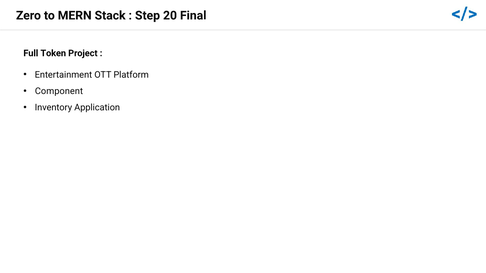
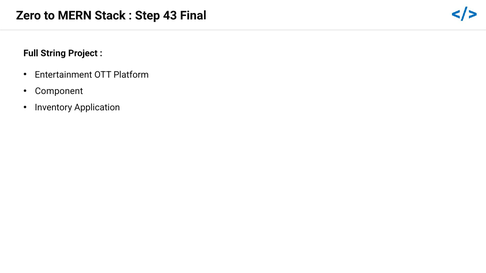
20: 20 -> 43
Token: Token -> String
